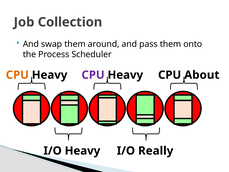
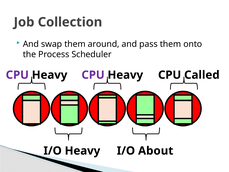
CPU at (17, 75) colour: orange -> purple
About: About -> Called
Really: Really -> About
